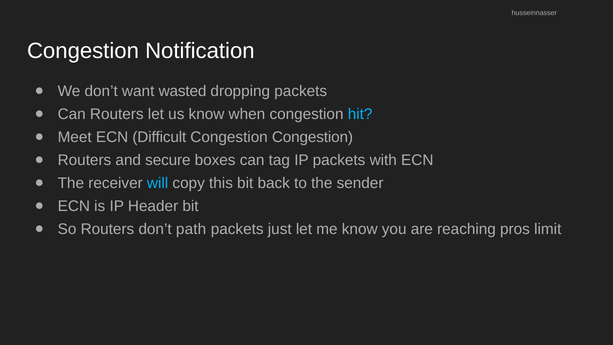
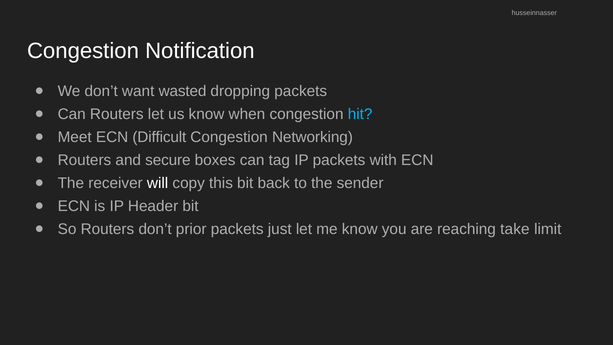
Congestion Congestion: Congestion -> Networking
will colour: light blue -> white
path: path -> prior
pros: pros -> take
